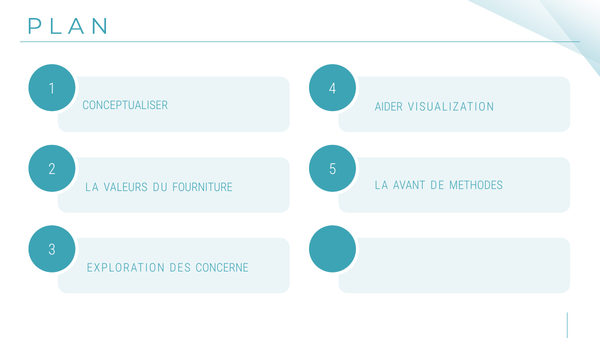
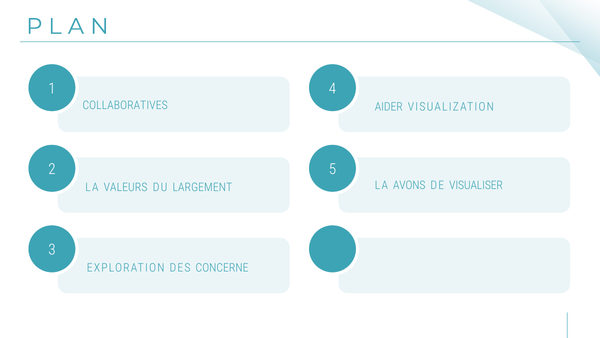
CONCEPTUALISER: CONCEPTUALISER -> COLLABORATIVES
AVANT: AVANT -> AVONS
METHODES: METHODES -> VISUALISER
FOURNITURE: FOURNITURE -> LARGEMENT
